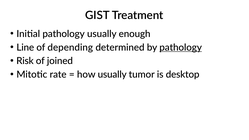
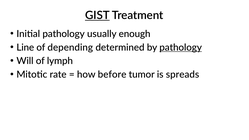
GIST underline: none -> present
Risk: Risk -> Will
joined: joined -> lymph
how usually: usually -> before
desktop: desktop -> spreads
